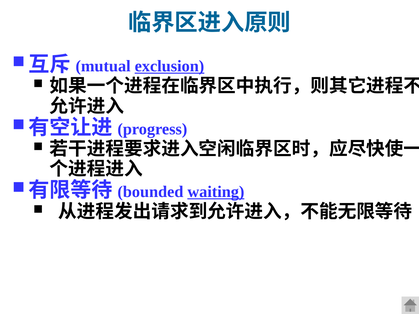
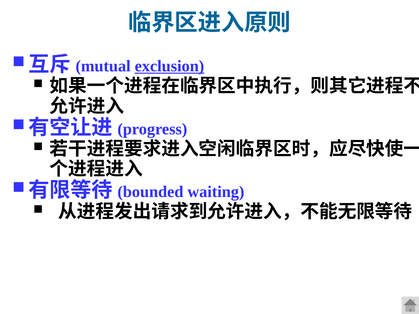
waiting underline: present -> none
